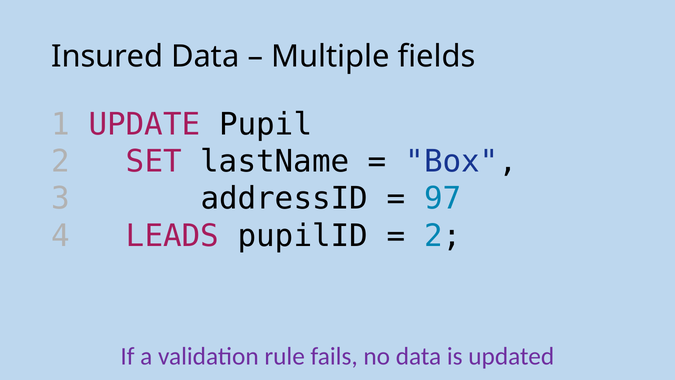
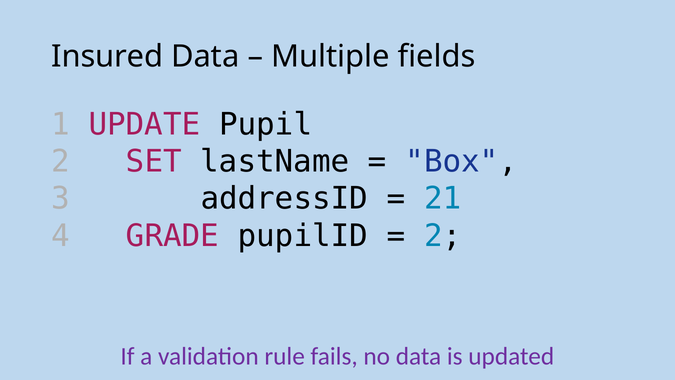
97: 97 -> 21
LEADS: LEADS -> GRADE
